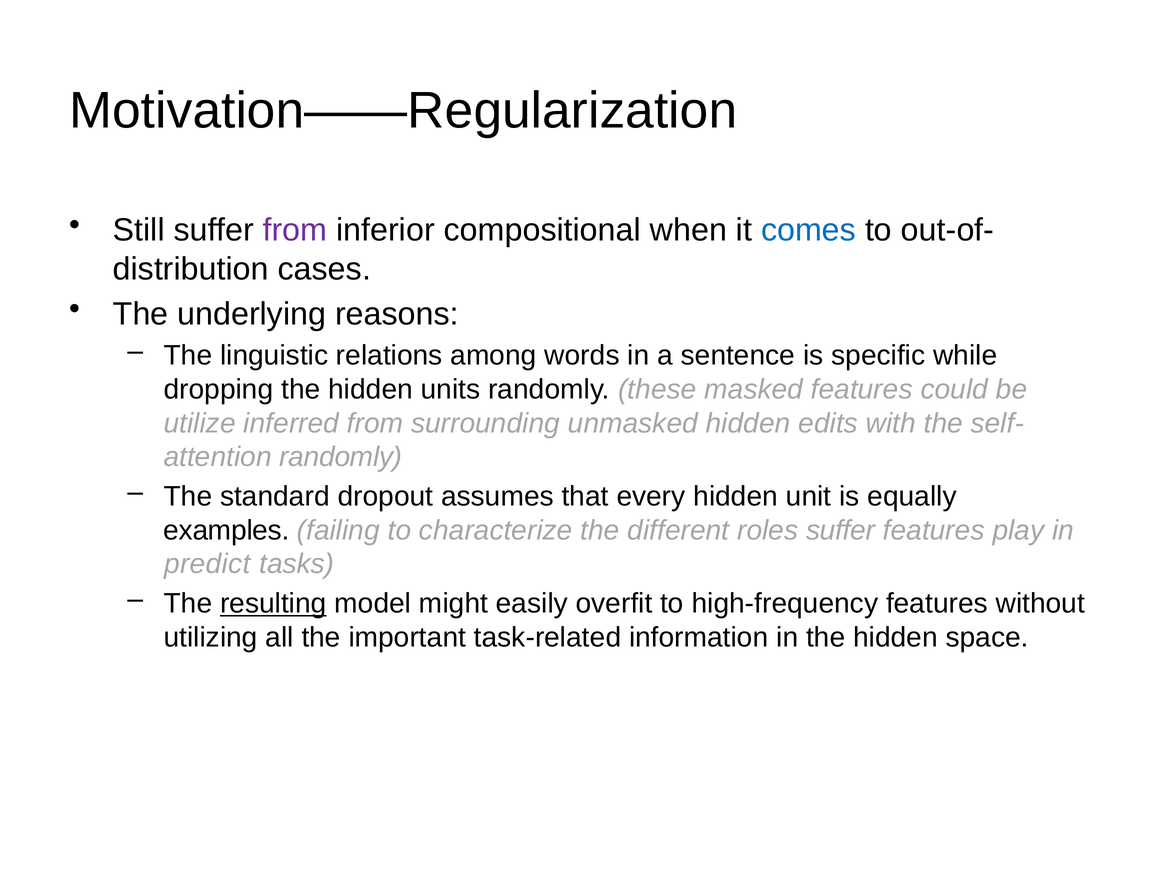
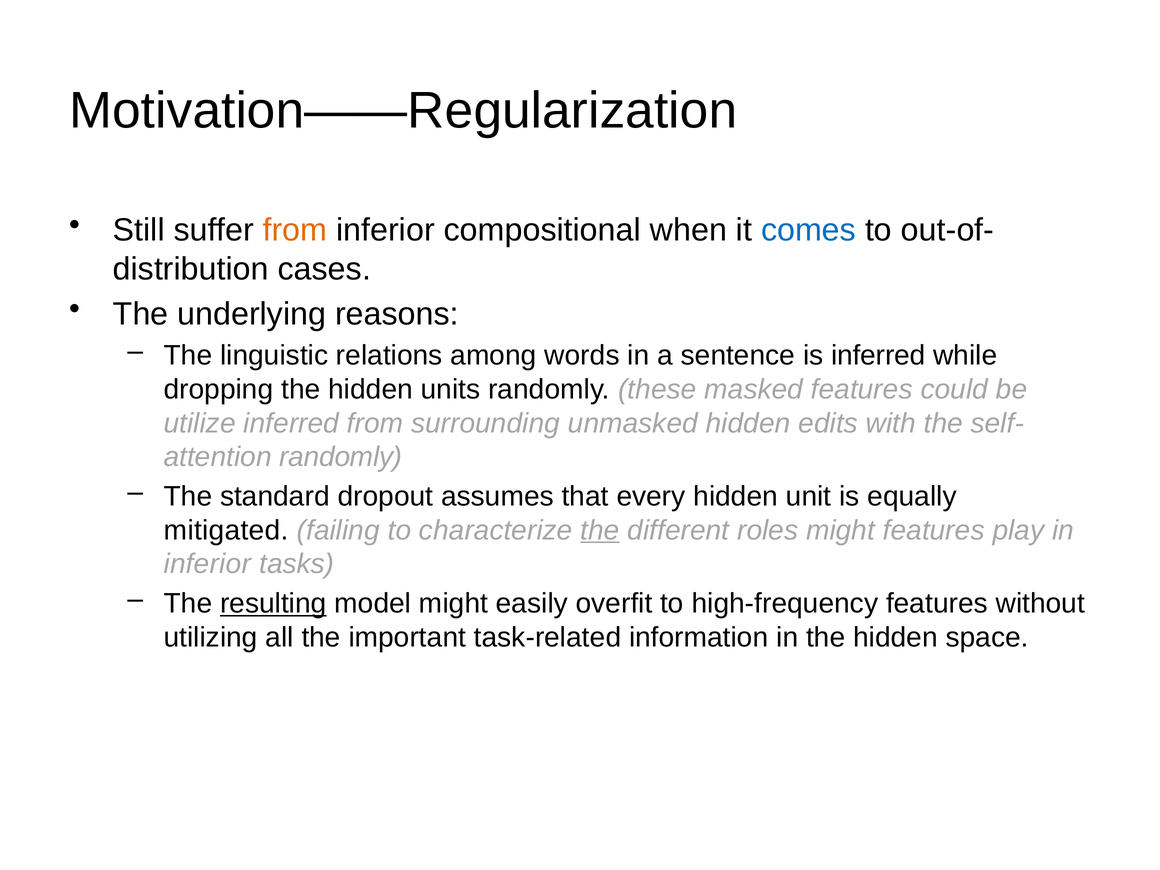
from at (295, 230) colour: purple -> orange
is specific: specific -> inferred
examples: examples -> mitigated
the at (600, 530) underline: none -> present
roles suffer: suffer -> might
predict at (207, 564): predict -> inferior
